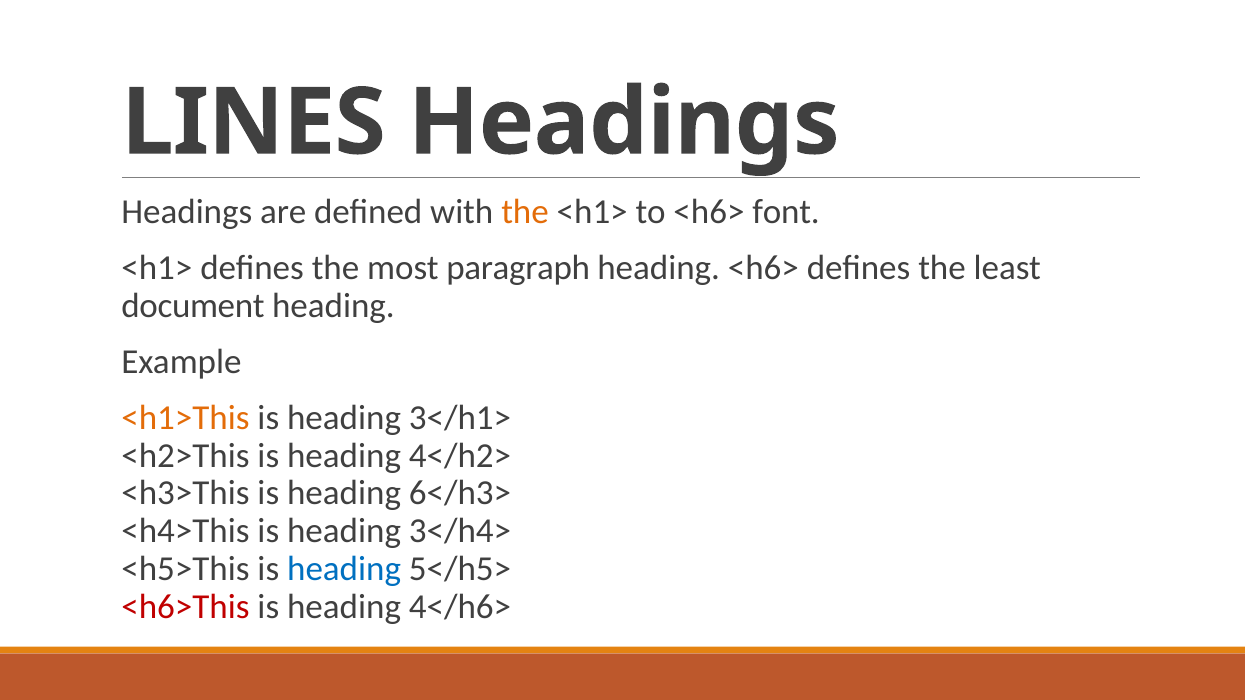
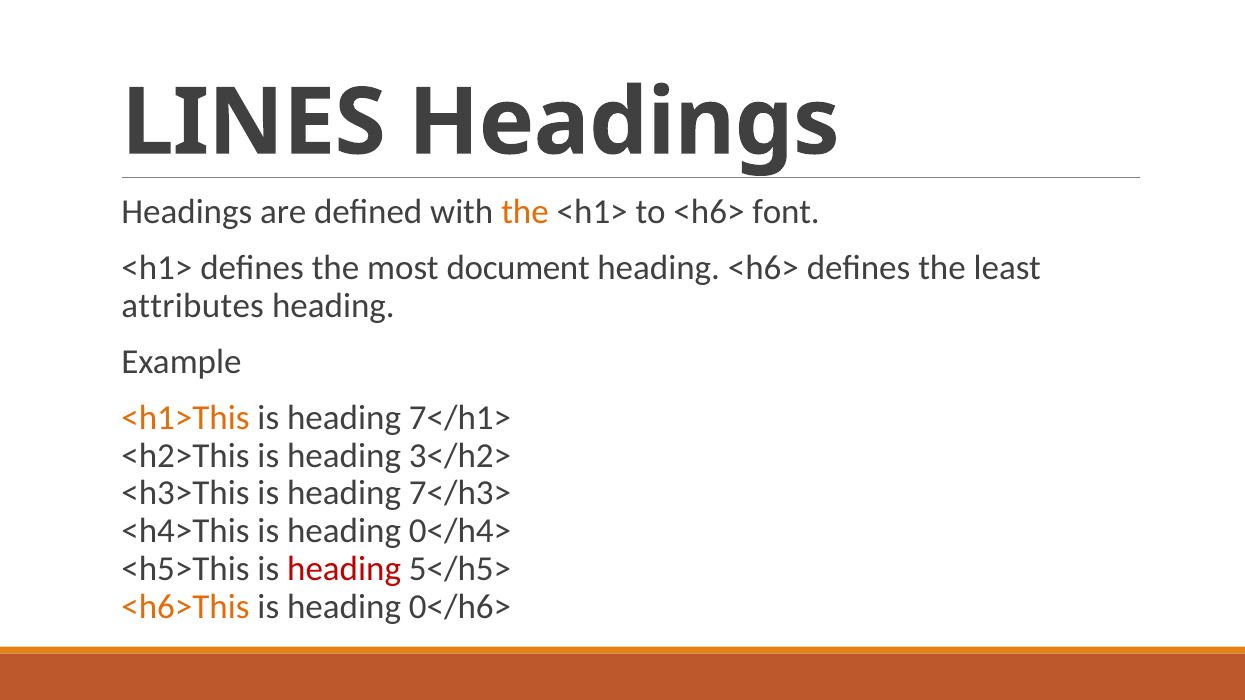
paragraph: paragraph -> document
document: document -> attributes
3</h1>: 3</h1> -> 7</h1>
4</h2>: 4</h2> -> 3</h2>
6</h3>: 6</h3> -> 7</h3>
3</h4>: 3</h4> -> 0</h4>
heading at (344, 569) colour: blue -> red
<h6>This colour: red -> orange
4</h6>: 4</h6> -> 0</h6>
